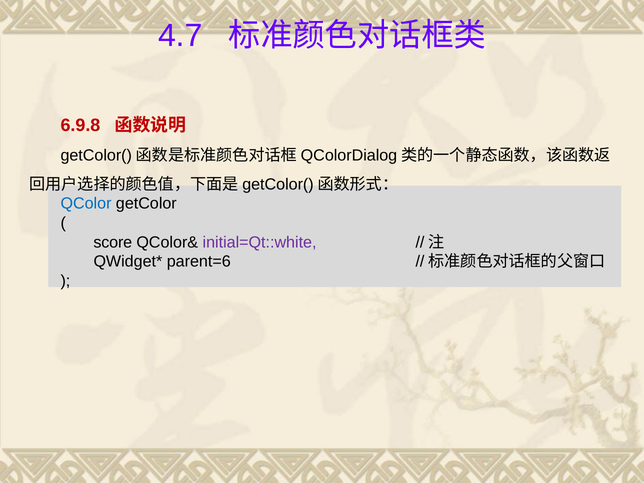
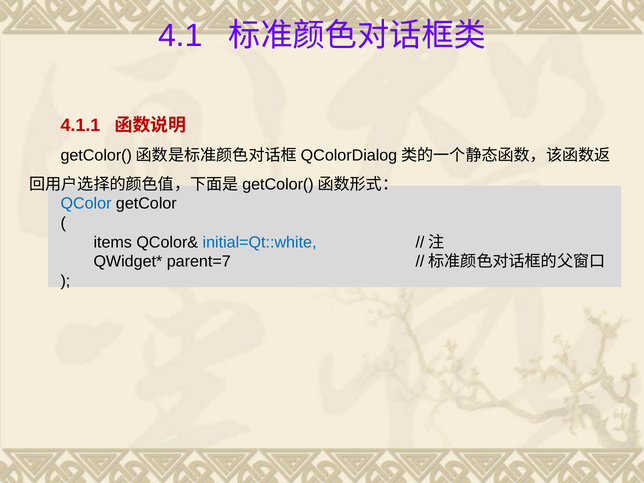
4.7: 4.7 -> 4.1
6.9.8: 6.9.8 -> 4.1.1
score: score -> items
initial=Qt::white colour: purple -> blue
parent=6: parent=6 -> parent=7
